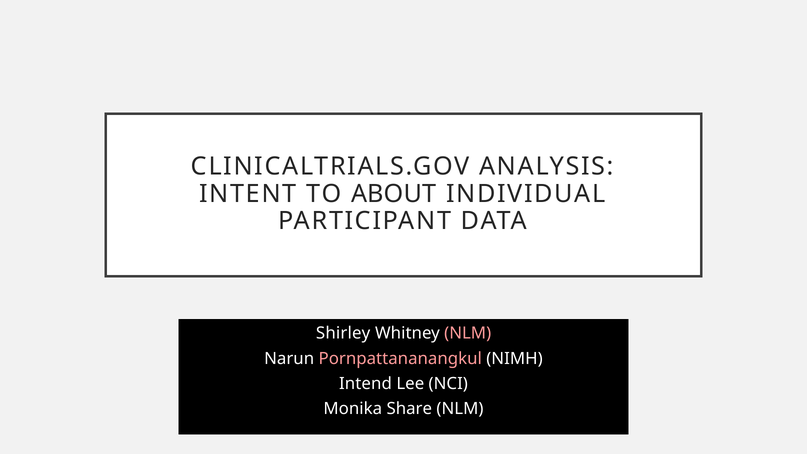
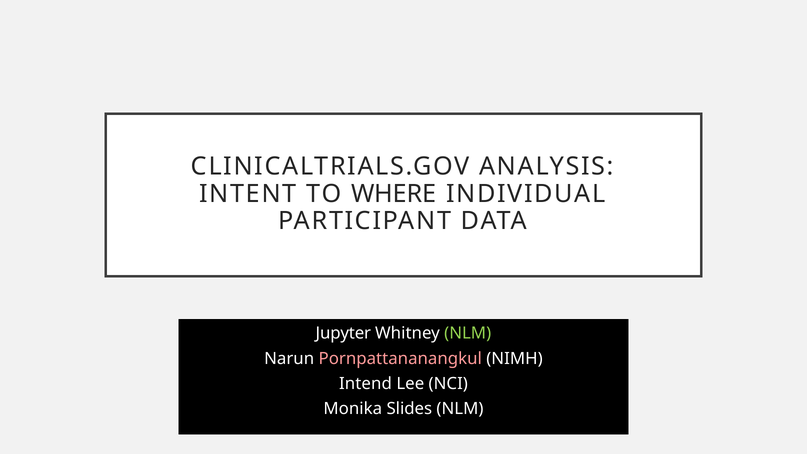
ABOUT: ABOUT -> WHERE
Shirley: Shirley -> Jupyter
NLM at (468, 333) colour: pink -> light green
Share: Share -> Slides
